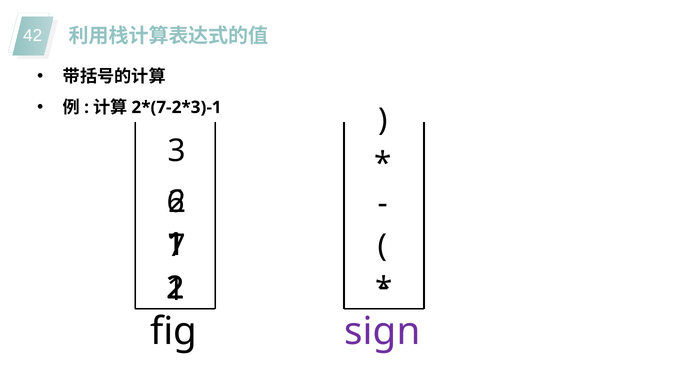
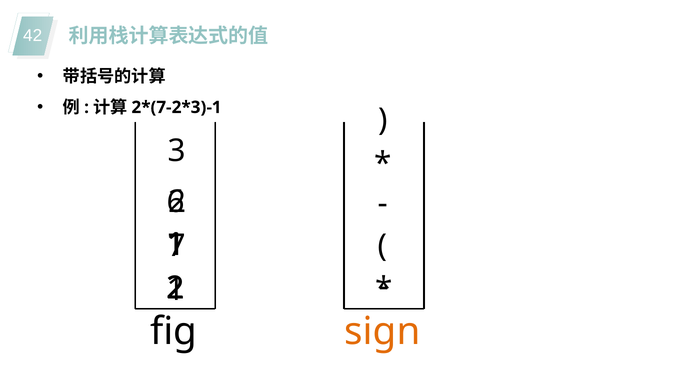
sign colour: purple -> orange
